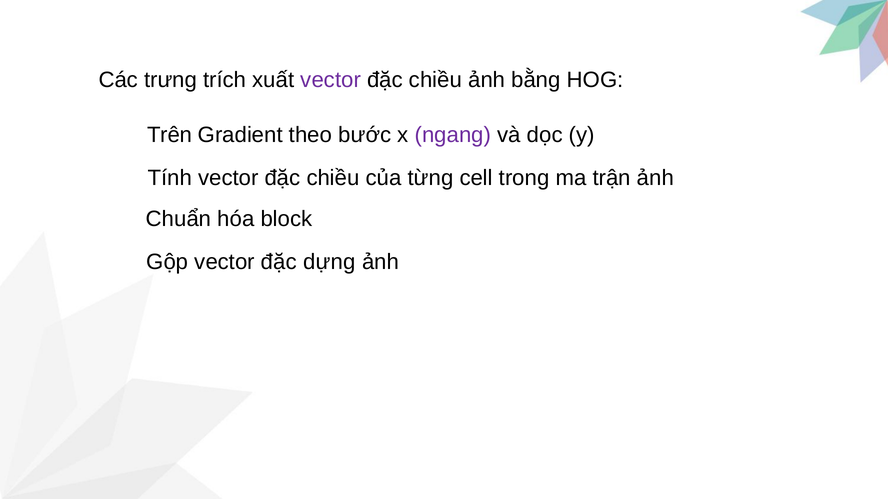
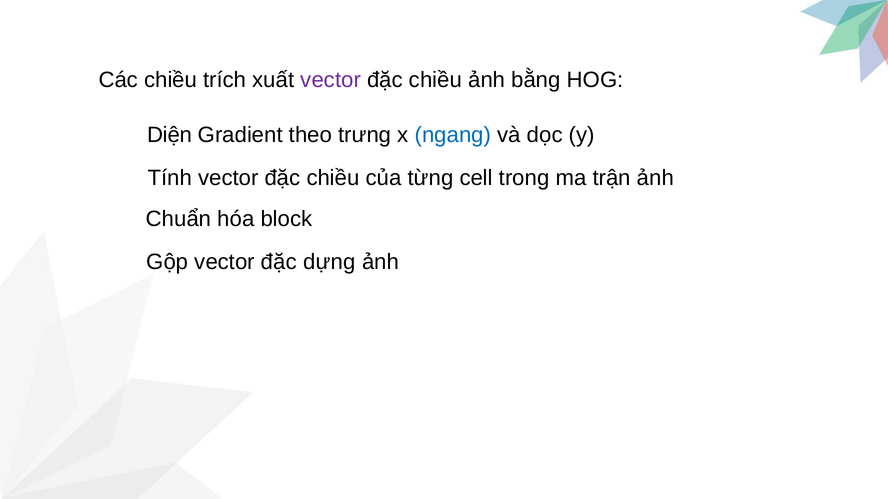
Các trưng: trưng -> chiều
Trên: Trên -> Diện
bước: bước -> trưng
ngang colour: purple -> blue
